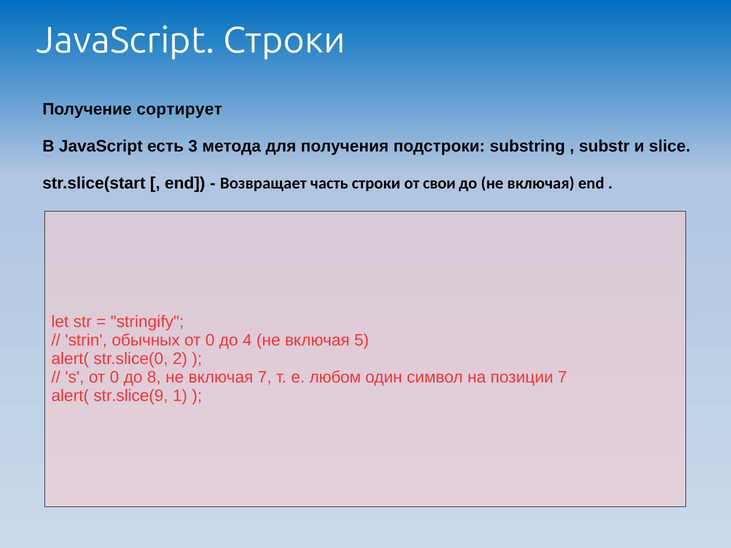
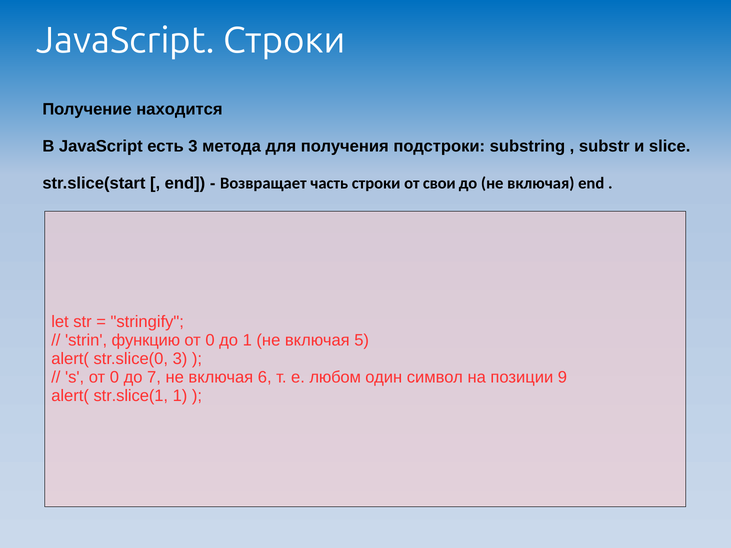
сортирует: сортирует -> находится
обычных: обычных -> функцию
до 4: 4 -> 1
str.slice(0 2: 2 -> 3
8: 8 -> 7
включая 7: 7 -> 6
позиции 7: 7 -> 9
str.slice(9: str.slice(9 -> str.slice(1
